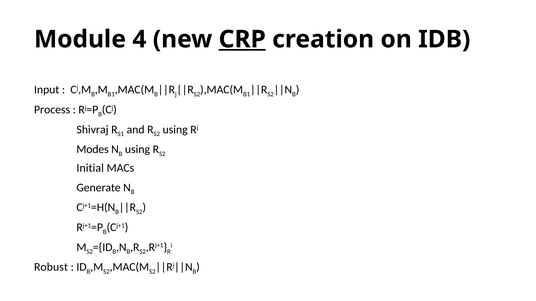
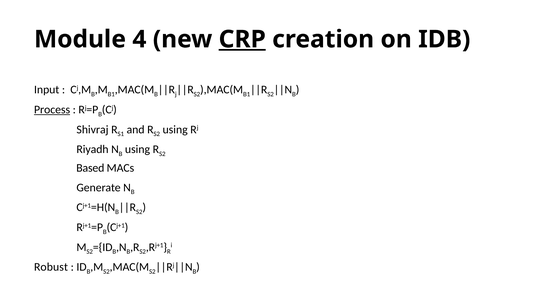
Process underline: none -> present
Modes: Modes -> Riyadh
Initial: Initial -> Based
